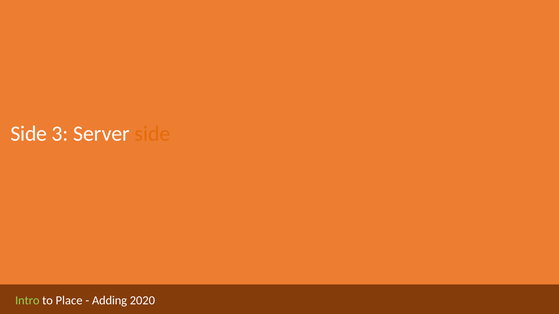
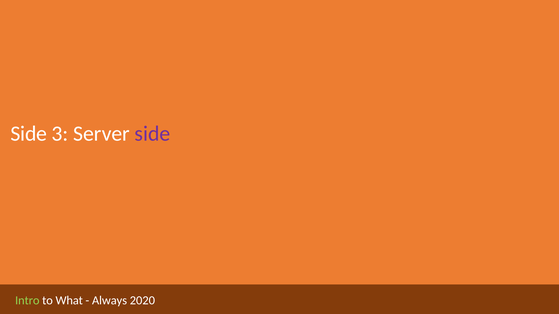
side at (152, 134) colour: orange -> purple
Place: Place -> What
Adding: Adding -> Always
